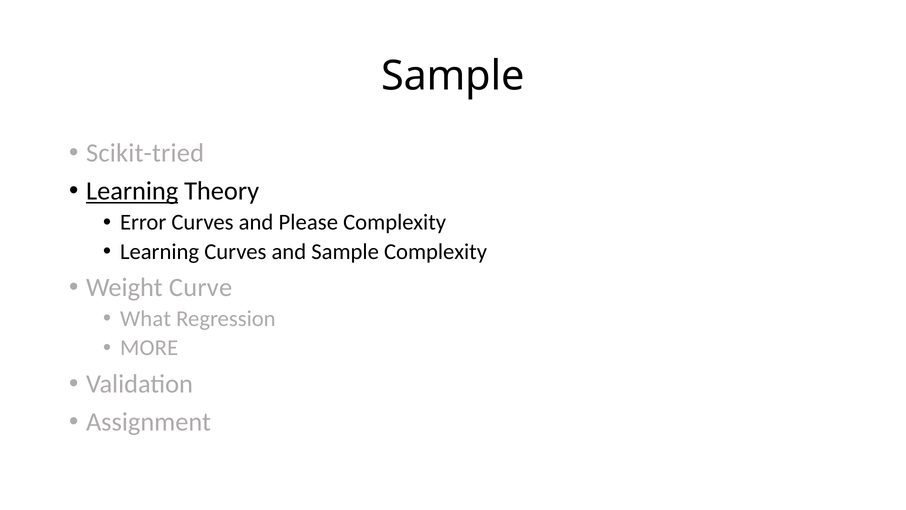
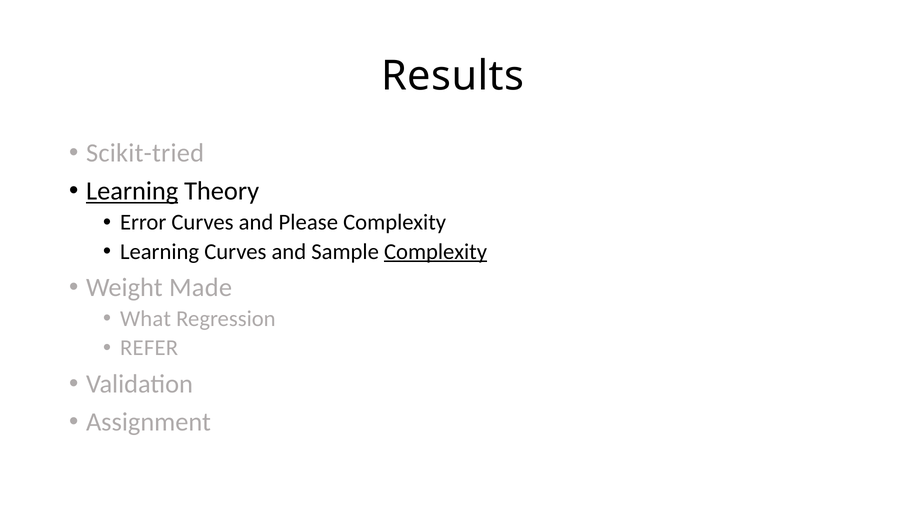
Sample at (453, 76): Sample -> Results
Complexity at (436, 251) underline: none -> present
Curve: Curve -> Made
MORE: MORE -> REFER
